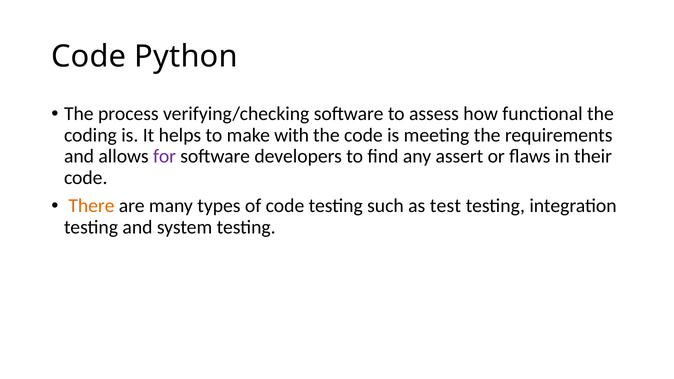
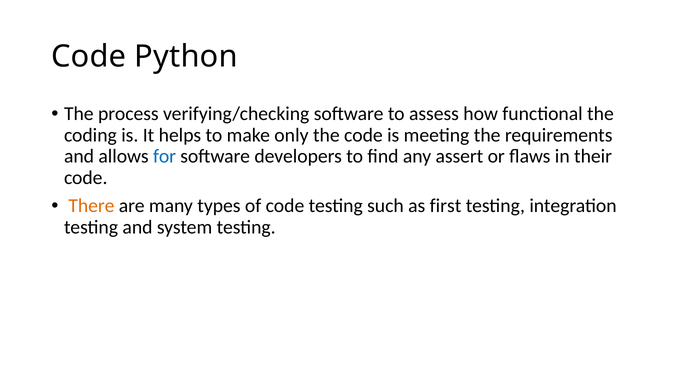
with: with -> only
for colour: purple -> blue
test: test -> first
